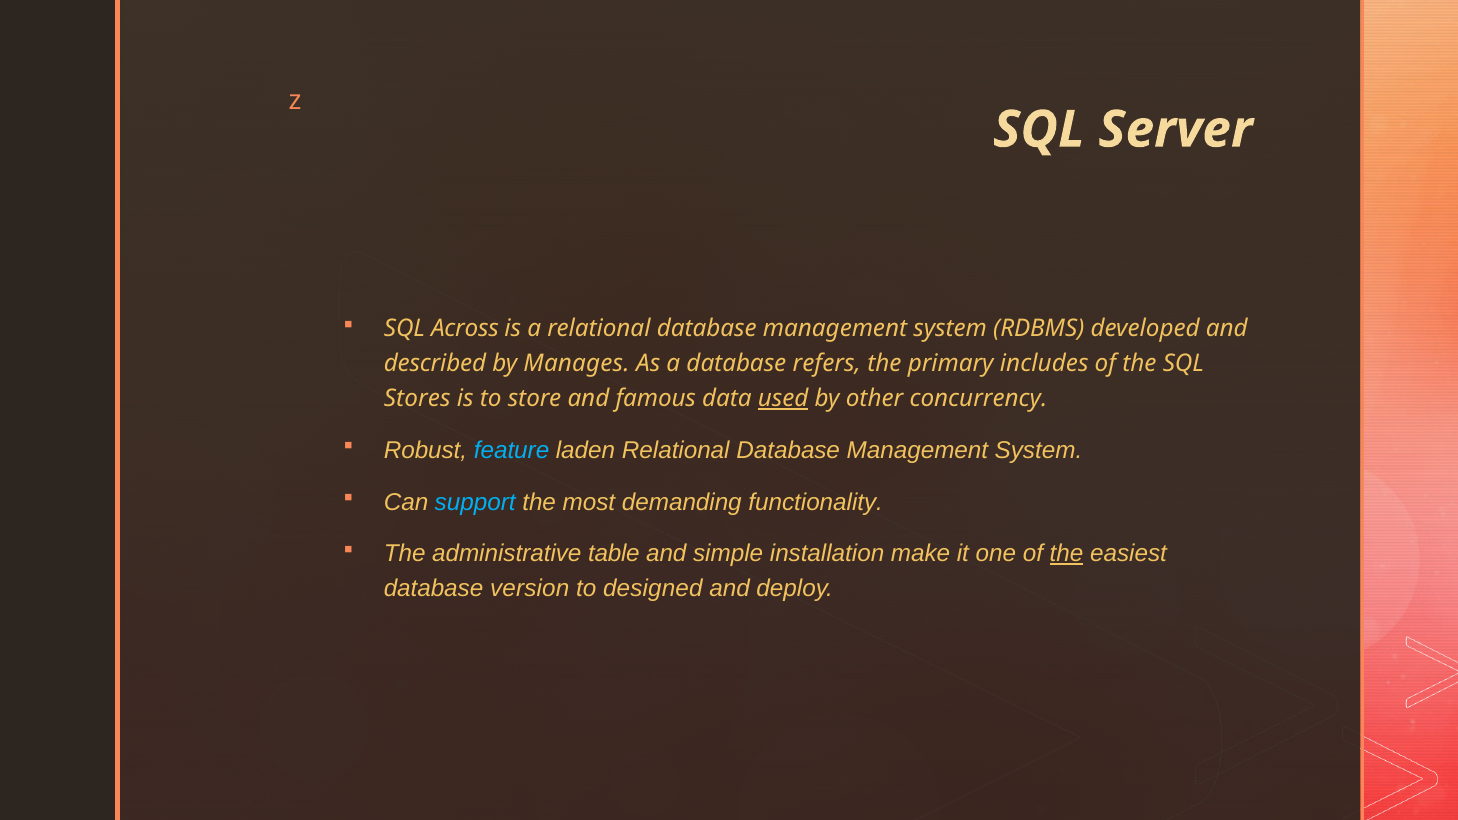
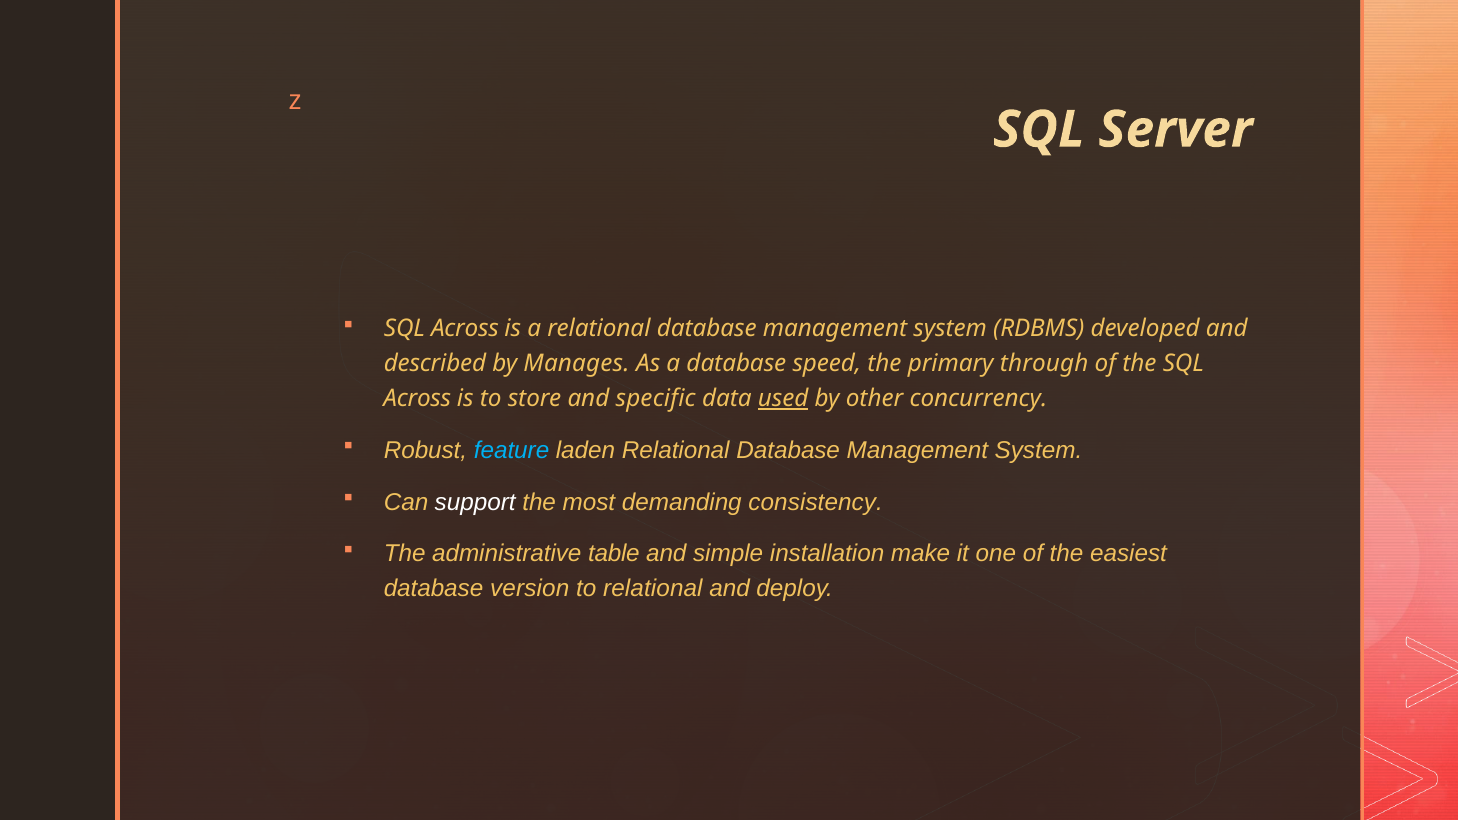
refers: refers -> speed
includes: includes -> through
Stores at (417, 399): Stores -> Across
famous: famous -> specific
support colour: light blue -> white
functionality: functionality -> consistency
the at (1067, 554) underline: present -> none
to designed: designed -> relational
